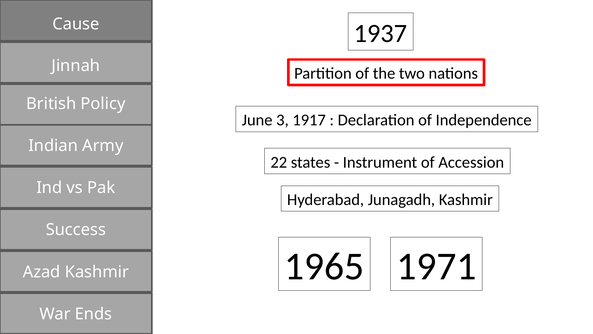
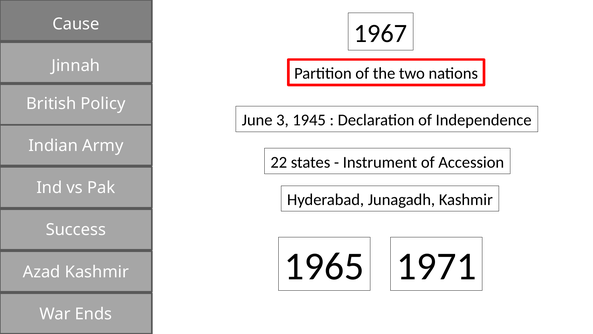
1937: 1937 -> 1967
1917: 1917 -> 1945
